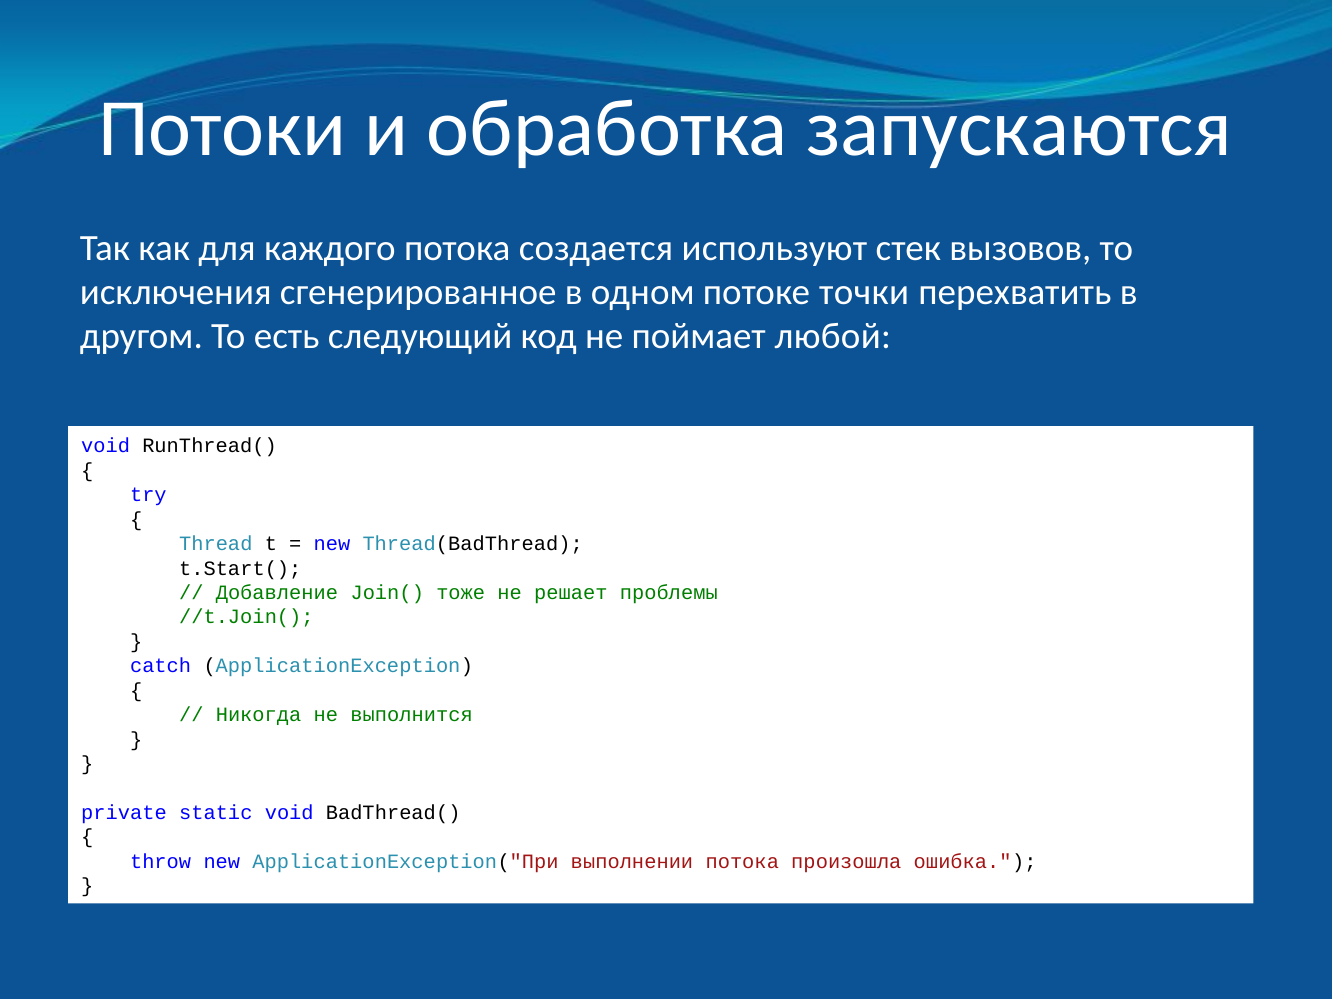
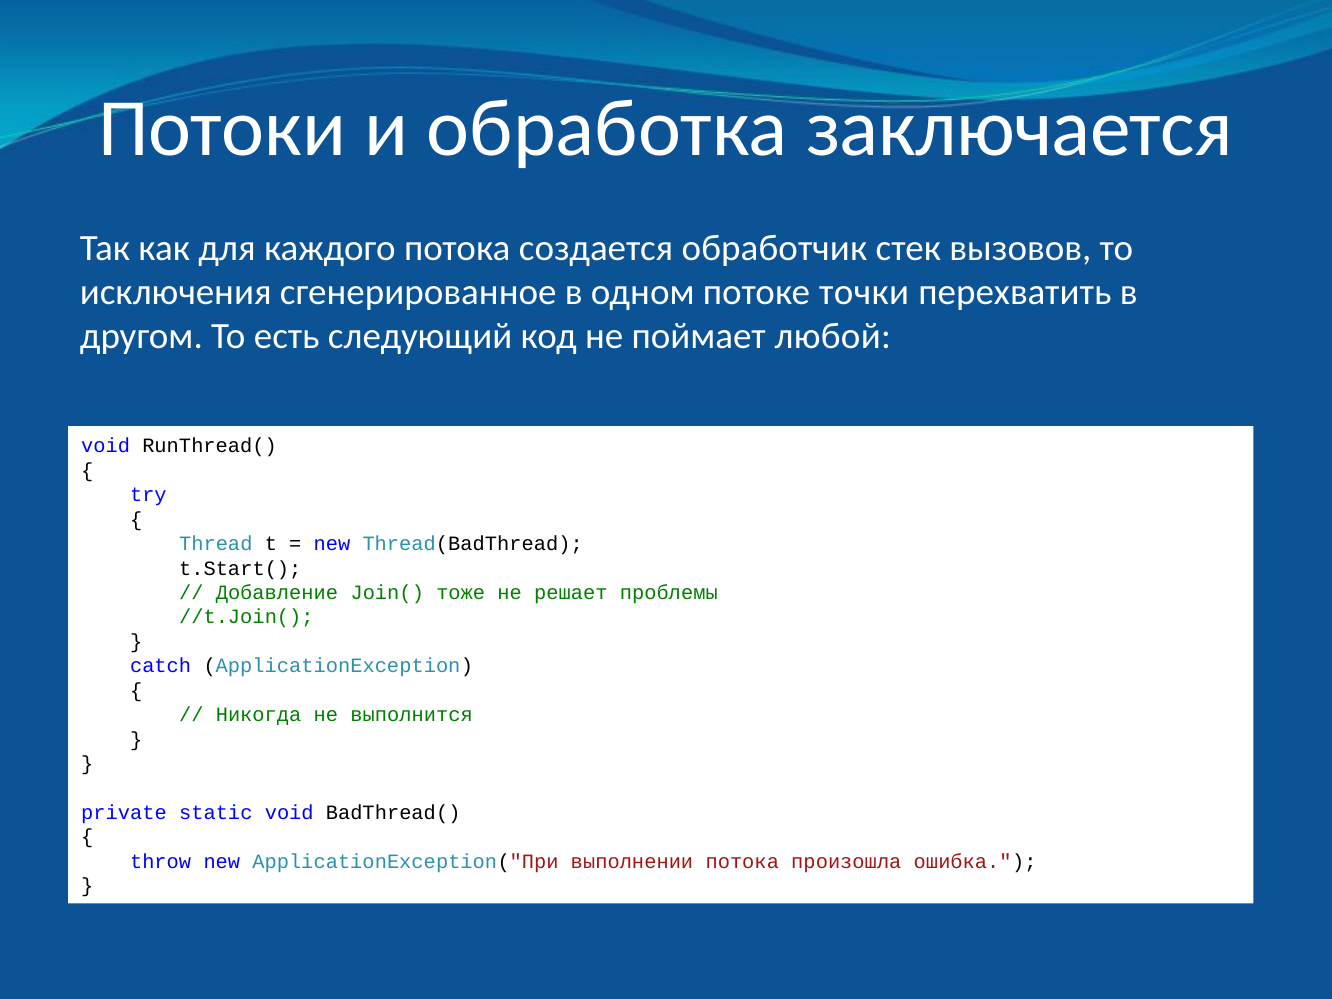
запускаются: запускаются -> заключается
используют: используют -> обработчик
